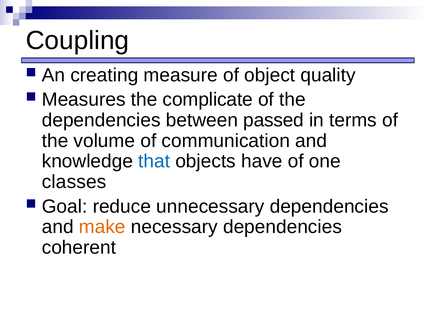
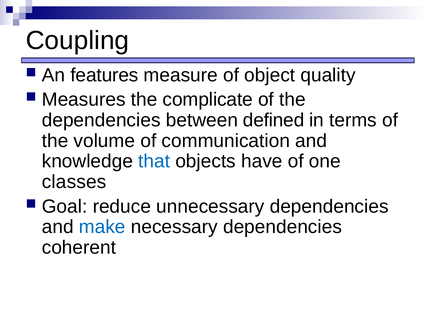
creating: creating -> features
passed: passed -> defined
make colour: orange -> blue
